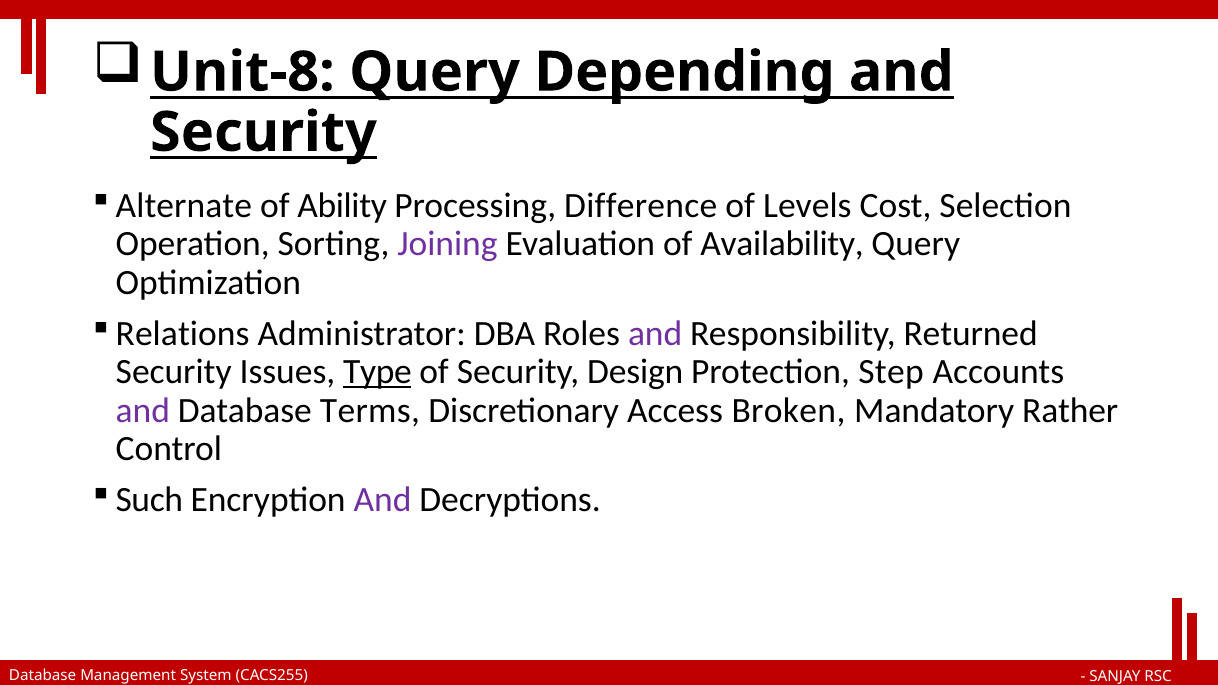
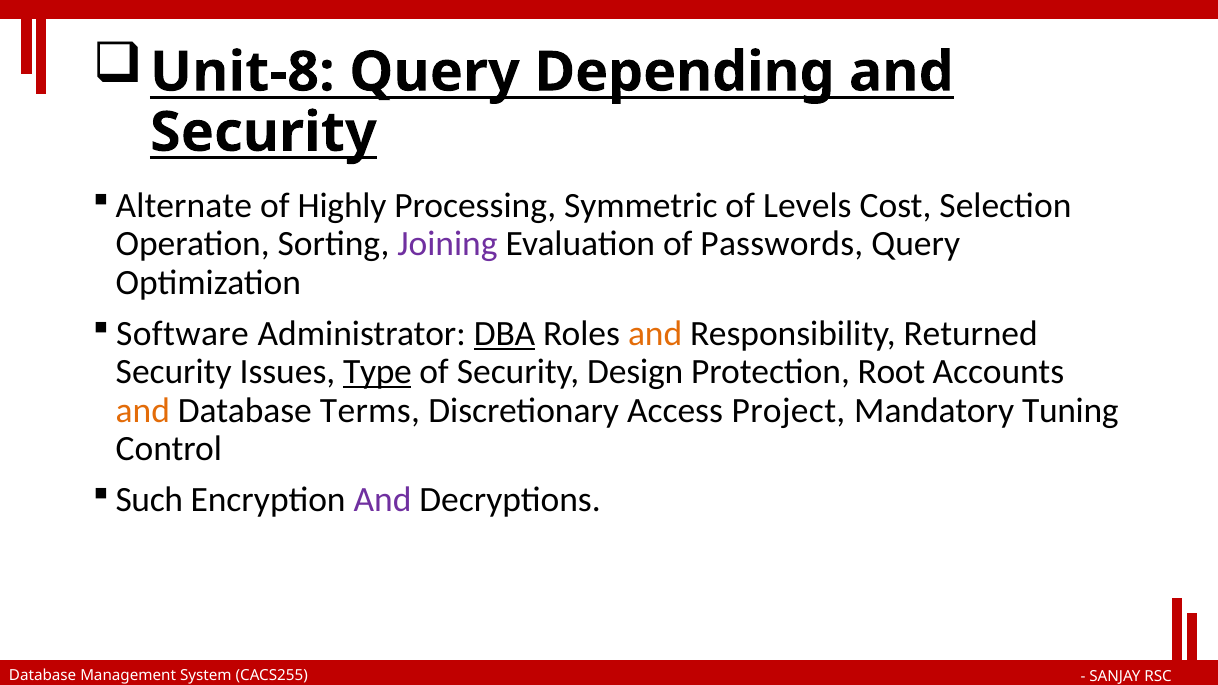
Ability: Ability -> Highly
Difference: Difference -> Symmetric
Availability: Availability -> Passwords
Relations: Relations -> Software
DBA underline: none -> present
and at (655, 334) colour: purple -> orange
Step: Step -> Root
and at (143, 410) colour: purple -> orange
Broken: Broken -> Project
Rather: Rather -> Tuning
